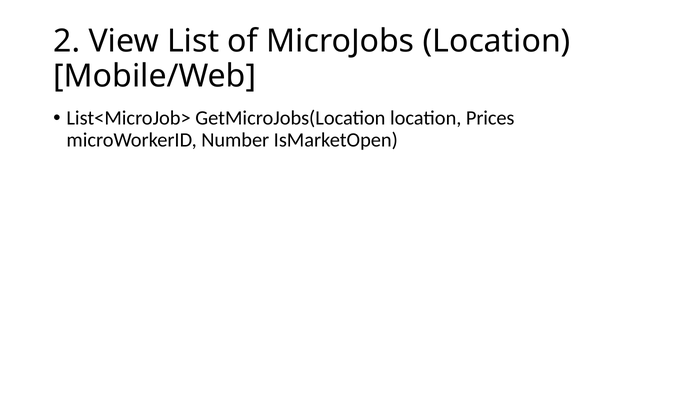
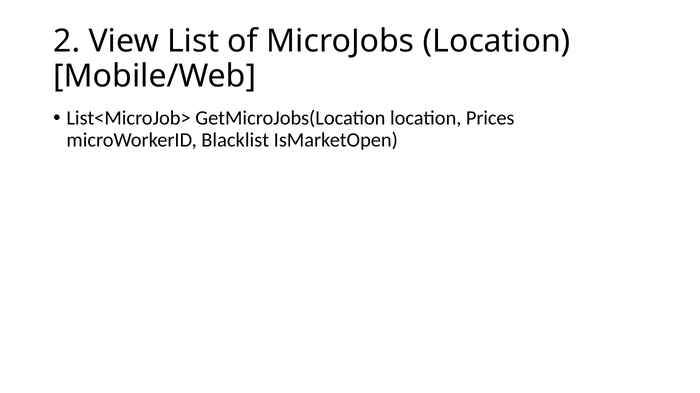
Number: Number -> Blacklist
